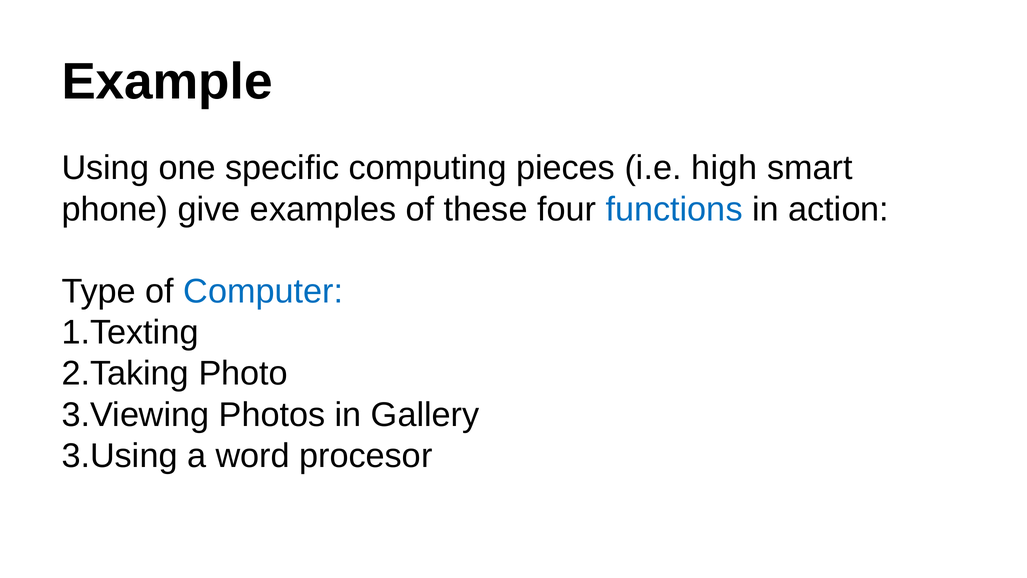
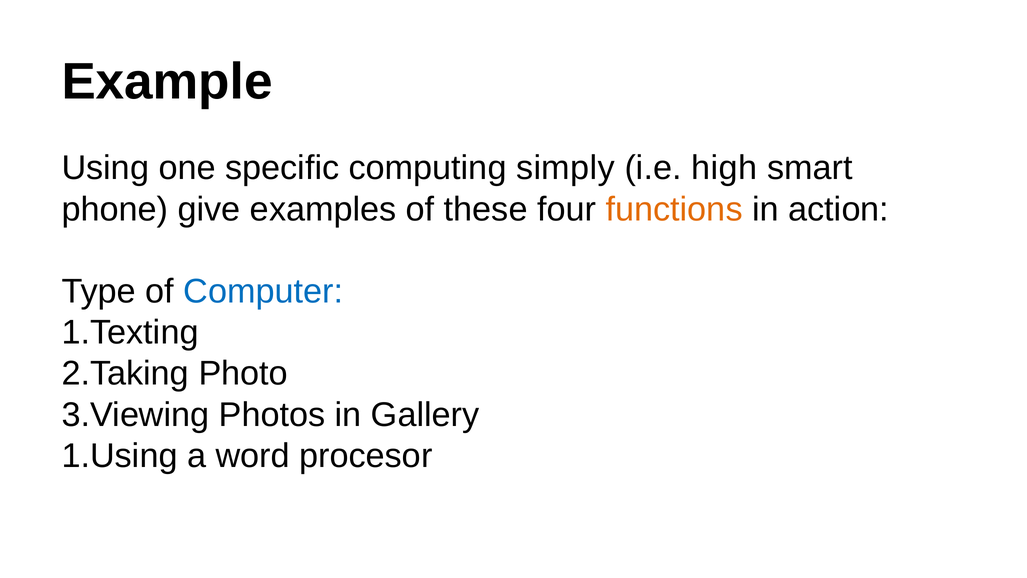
pieces: pieces -> simply
functions colour: blue -> orange
3.Using: 3.Using -> 1.Using
